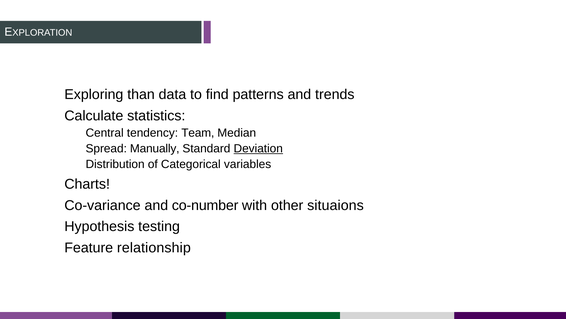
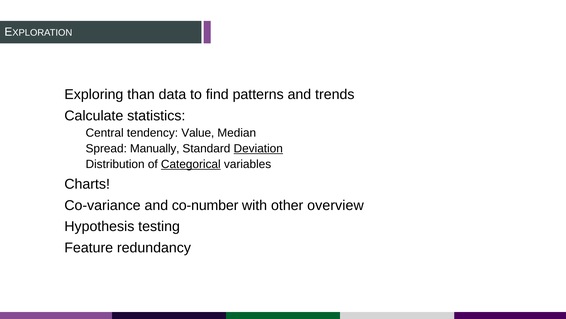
Team: Team -> Value
Categorical underline: none -> present
situaions: situaions -> overview
relationship: relationship -> redundancy
